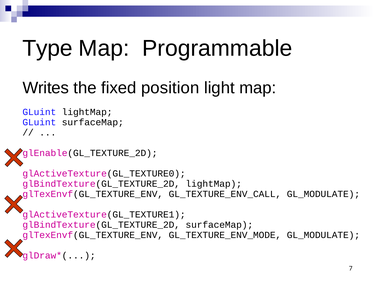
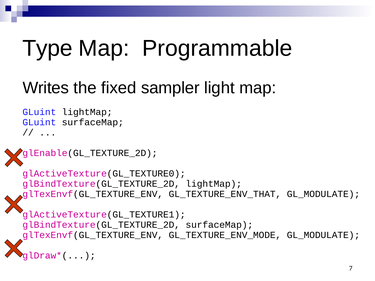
position: position -> sampler
GL_TEXTURE_ENV_CALL: GL_TEXTURE_ENV_CALL -> GL_TEXTURE_ENV_THAT
